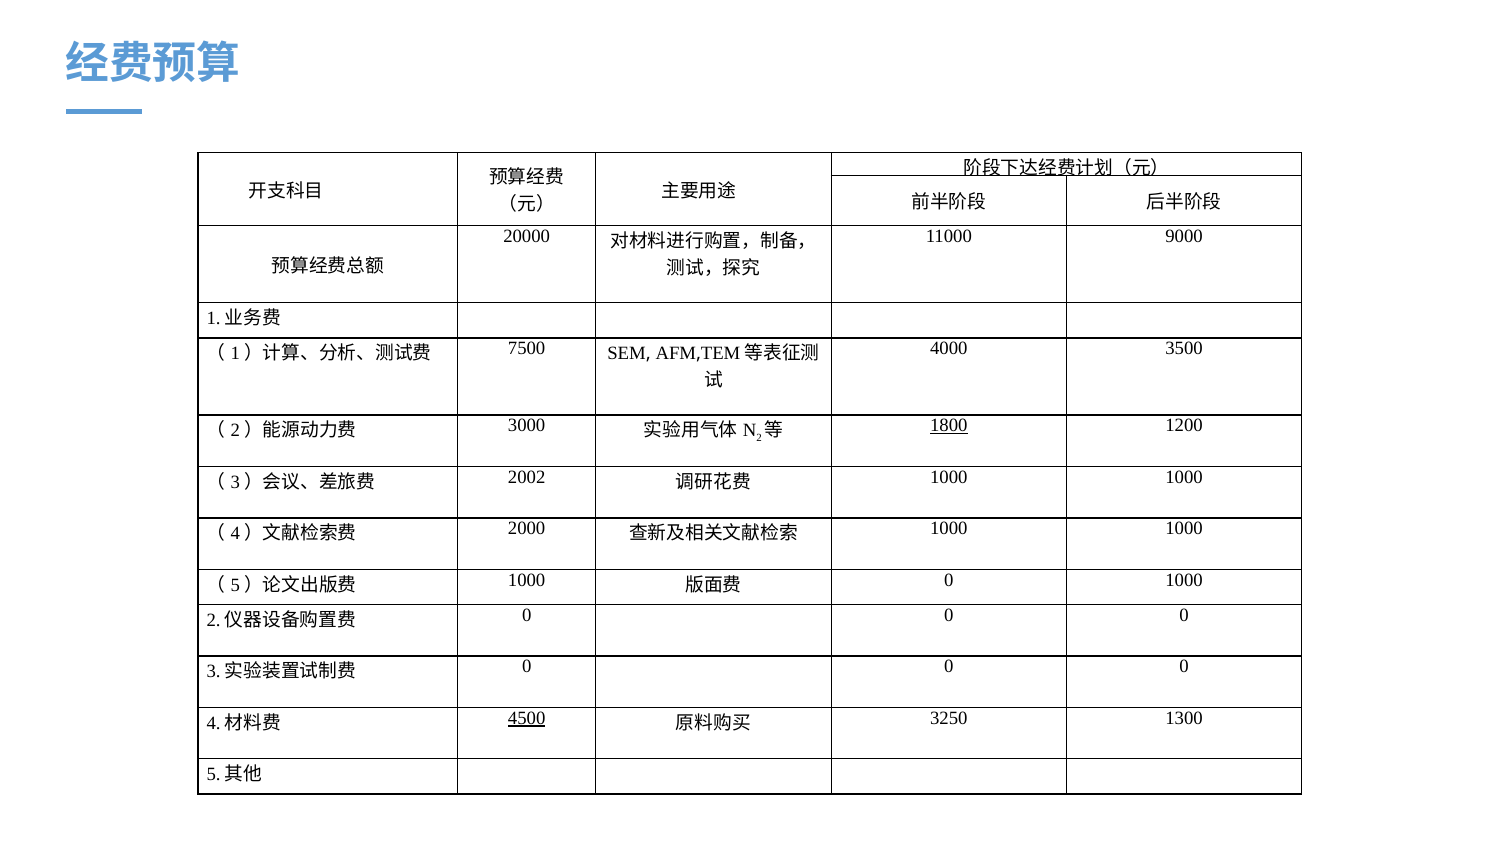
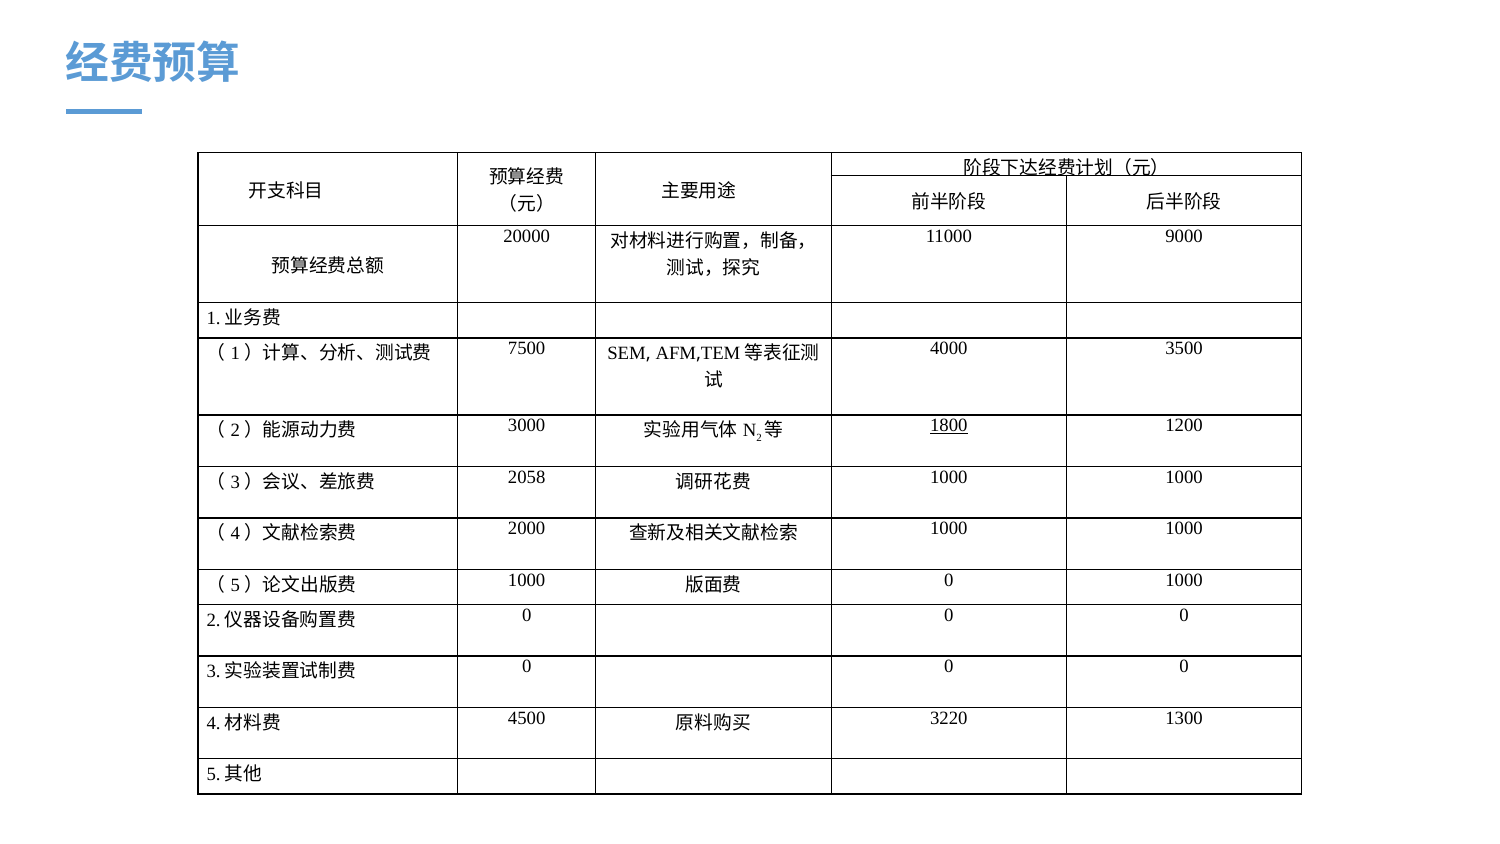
2002: 2002 -> 2058
4500 underline: present -> none
3250: 3250 -> 3220
